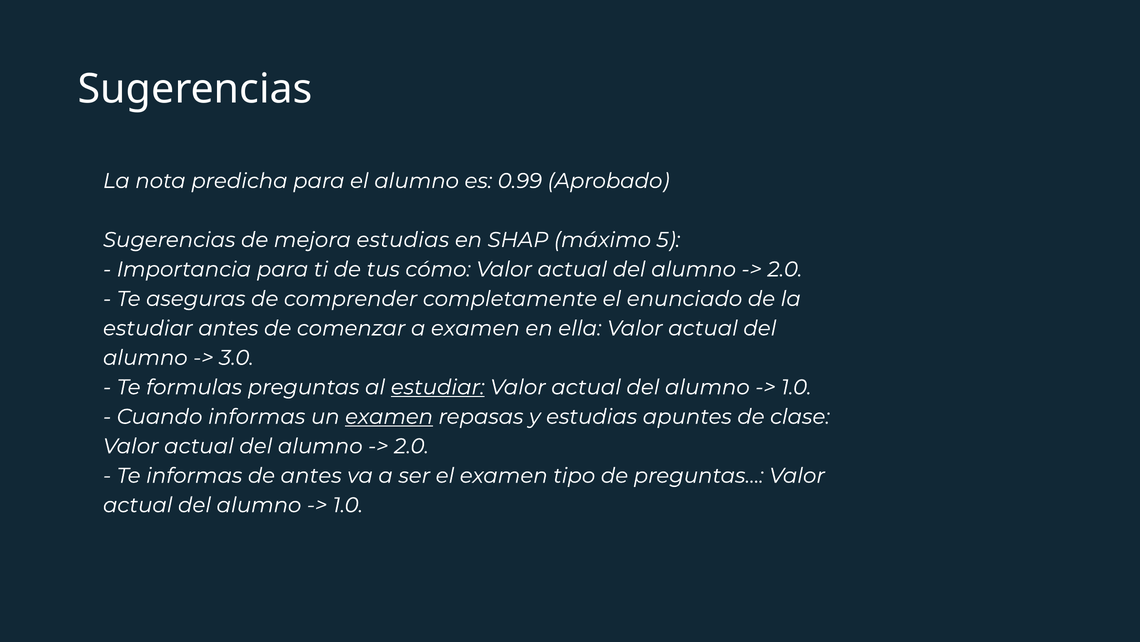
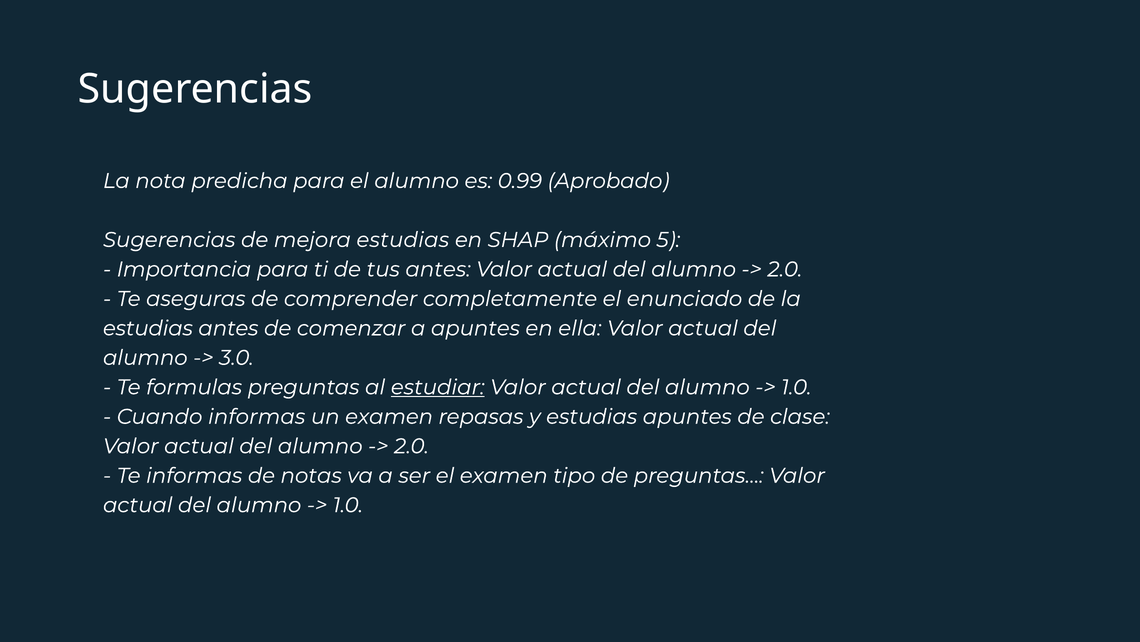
tus cómo: cómo -> antes
estudiar at (148, 328): estudiar -> estudias
a examen: examen -> apuntes
examen at (389, 416) underline: present -> none
de antes: antes -> notas
